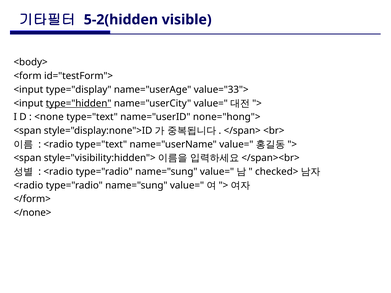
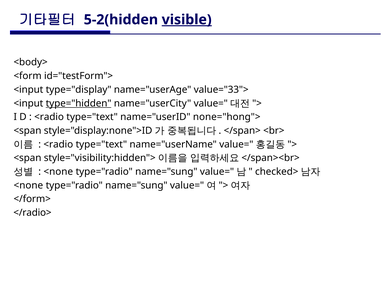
visible underline: none -> present
<none at (49, 117): <none -> <radio
<radio at (58, 172): <radio -> <none
<radio at (28, 185): <radio -> <none
</none>: </none> -> </radio>
